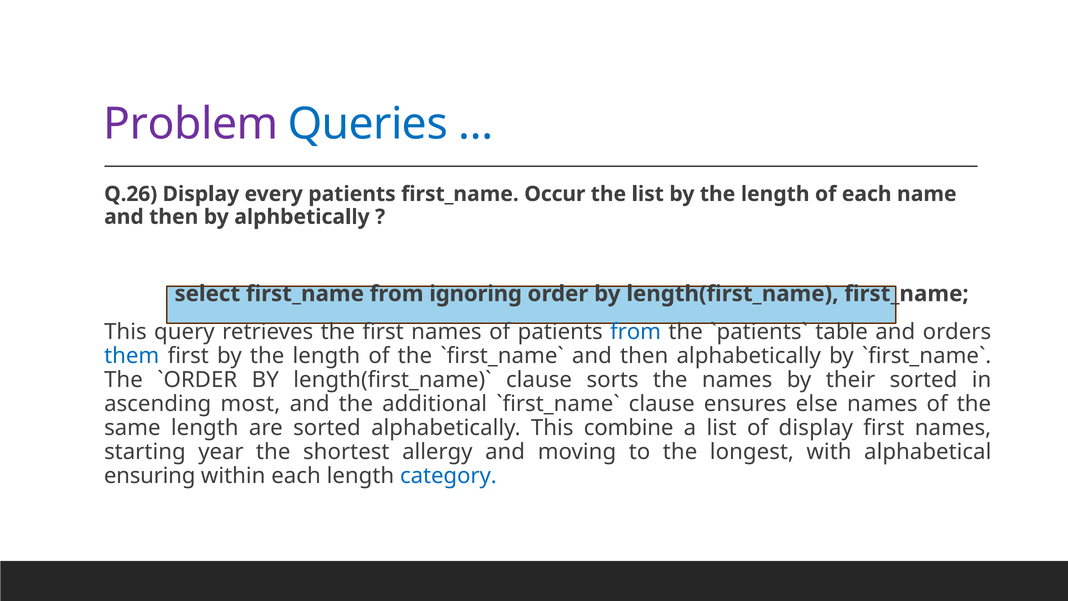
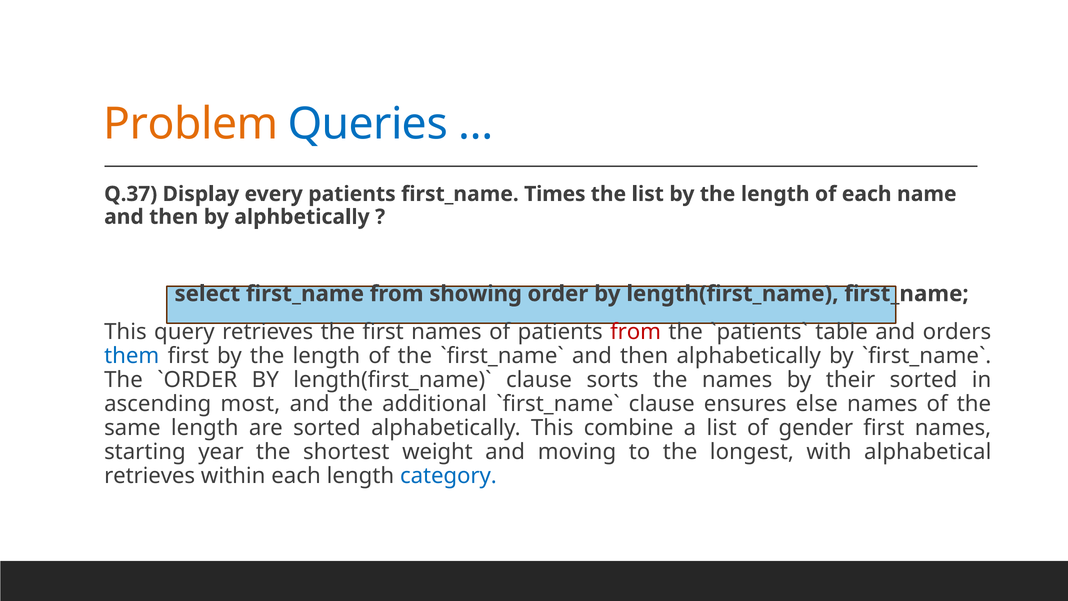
Problem colour: purple -> orange
Q.26: Q.26 -> Q.37
Occur: Occur -> Times
ignoring: ignoring -> showing
from at (636, 332) colour: blue -> red
of display: display -> gender
allergy: allergy -> weight
ensuring at (150, 476): ensuring -> retrieves
